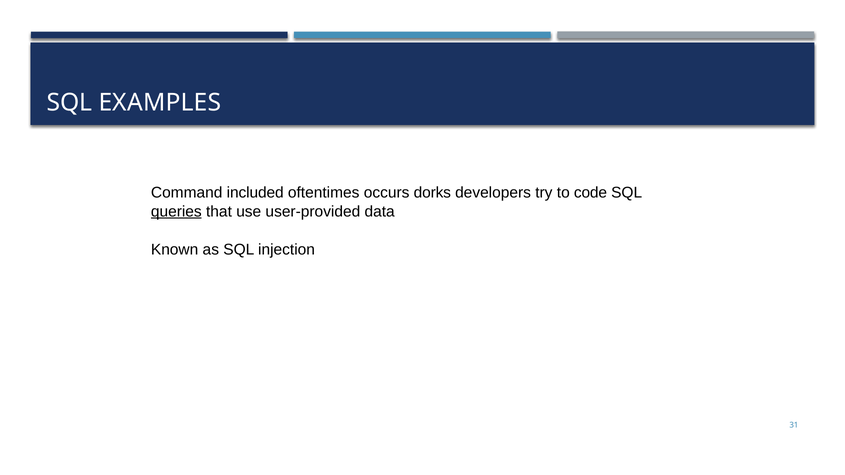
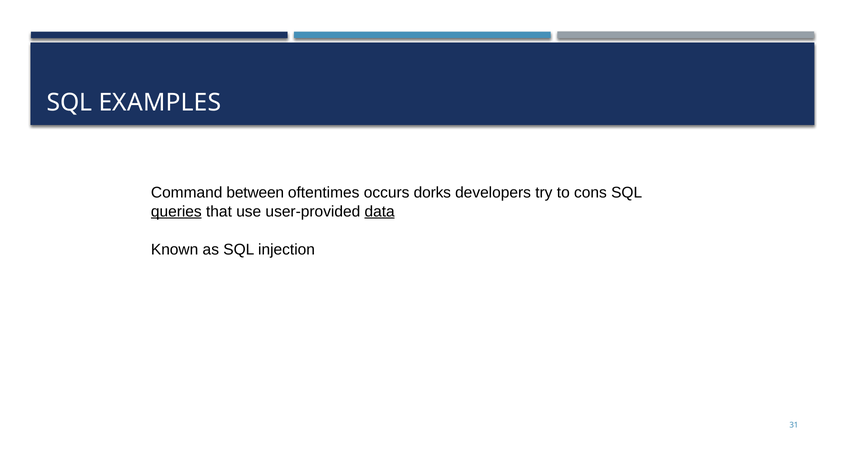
included: included -> between
code: code -> cons
data underline: none -> present
